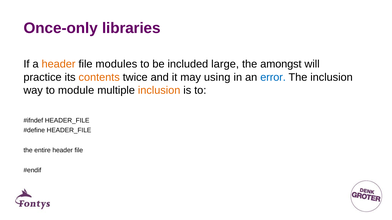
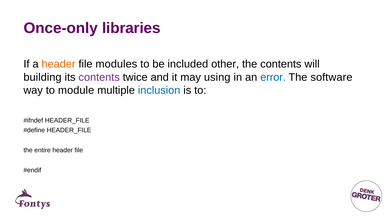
large: large -> other
the amongst: amongst -> contents
practice: practice -> building
contents at (99, 77) colour: orange -> purple
The inclusion: inclusion -> software
inclusion at (159, 90) colour: orange -> blue
